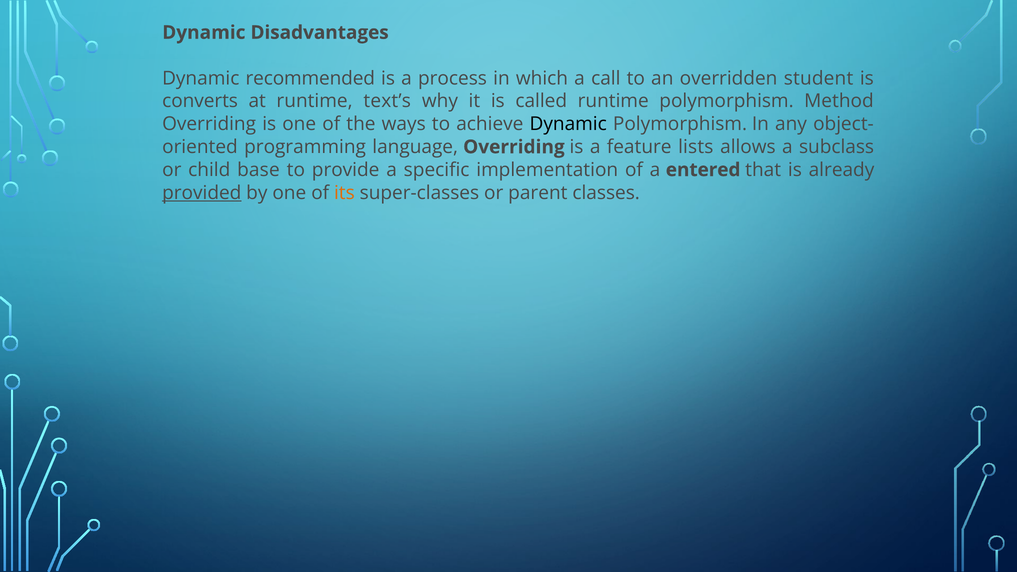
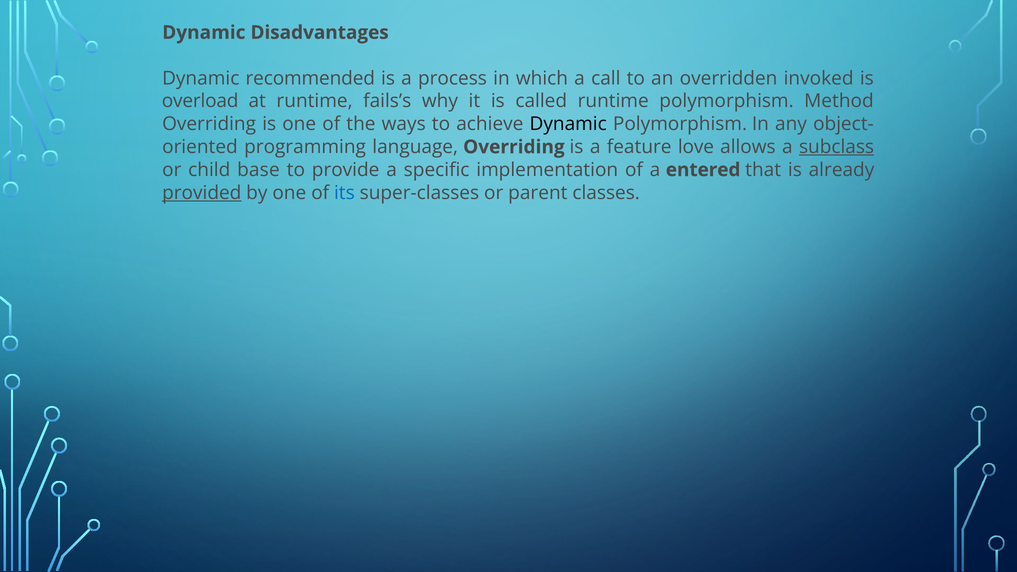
student: student -> invoked
converts: converts -> overload
text’s: text’s -> fails’s
lists: lists -> love
subclass underline: none -> present
its colour: orange -> blue
